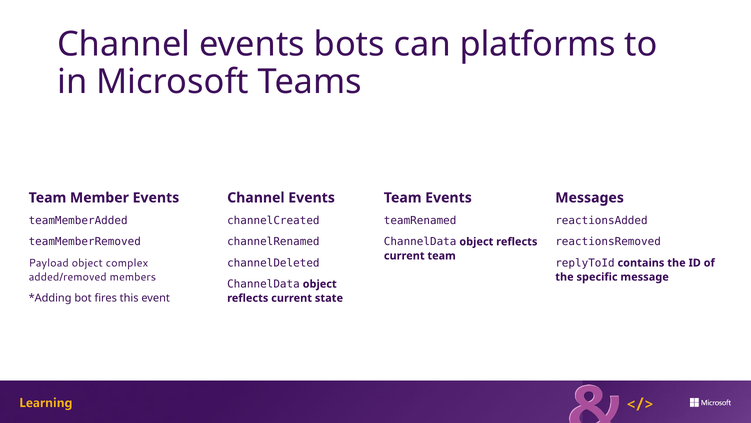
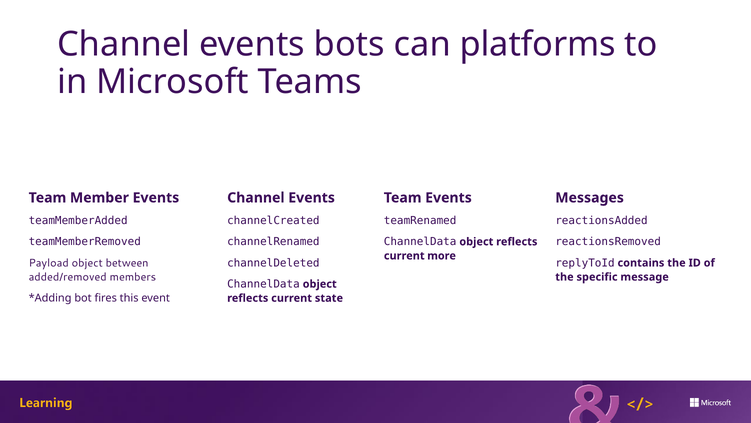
current team: team -> more
complex: complex -> between
